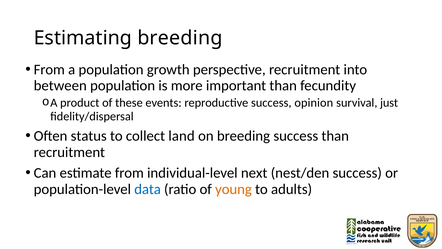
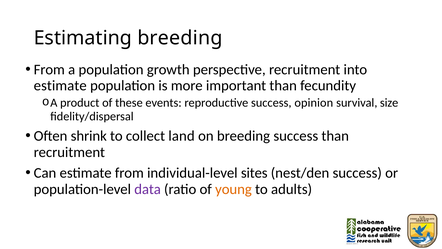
between at (60, 86): between -> estimate
just: just -> size
status: status -> shrink
next: next -> sites
data colour: blue -> purple
